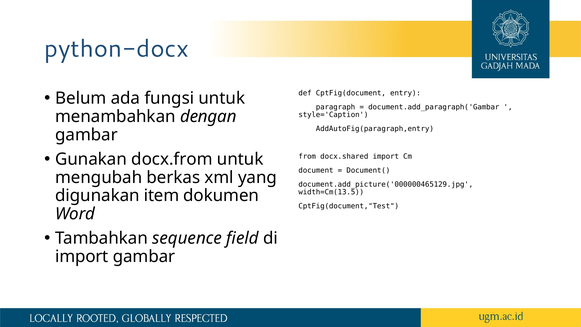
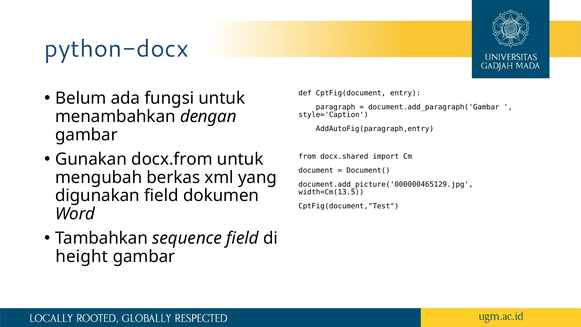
digunakan item: item -> field
import at (82, 256): import -> height
